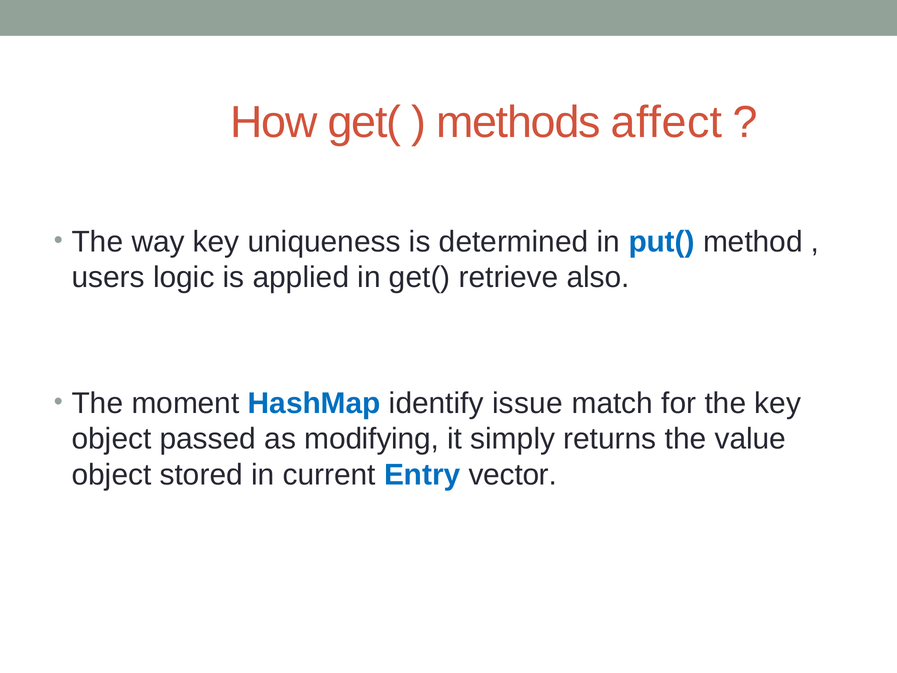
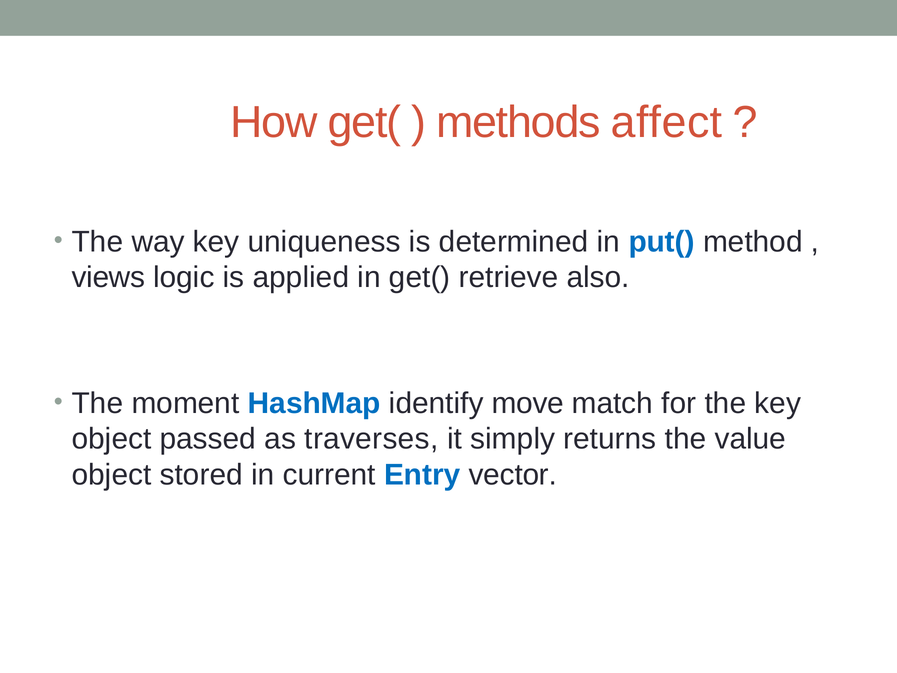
users: users -> views
issue: issue -> move
modifying: modifying -> traverses
